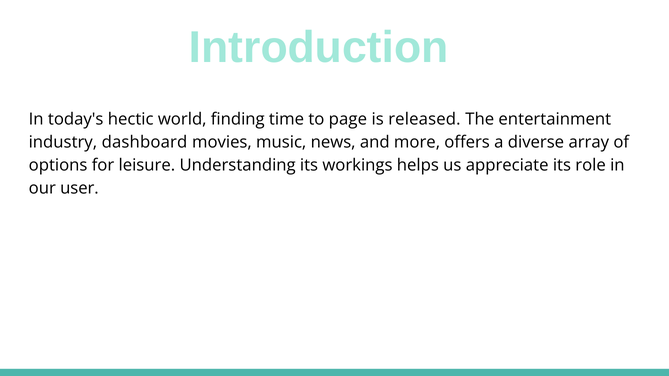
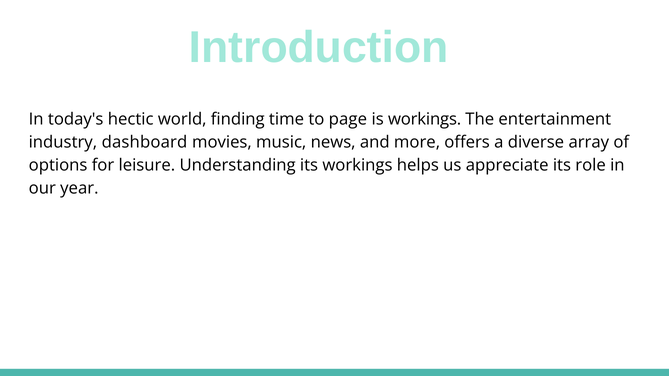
is released: released -> workings
user: user -> year
